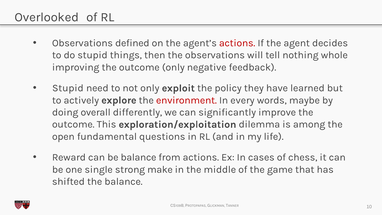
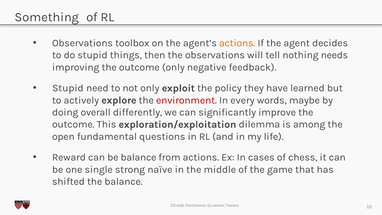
Overlooked: Overlooked -> Something
defined: defined -> toolbox
actions at (237, 43) colour: red -> orange
whole: whole -> needs
make: make -> naïve
